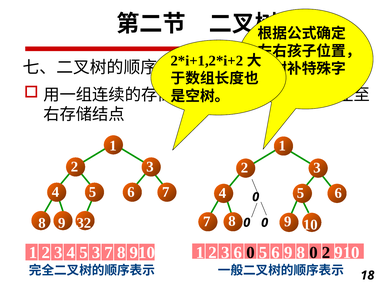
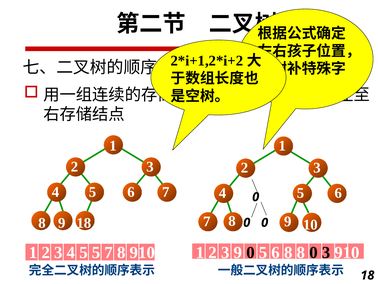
9 32: 32 -> 18
5 3: 3 -> 5
6 at (238, 252): 6 -> 9
6 9: 9 -> 8
0 2: 2 -> 3
